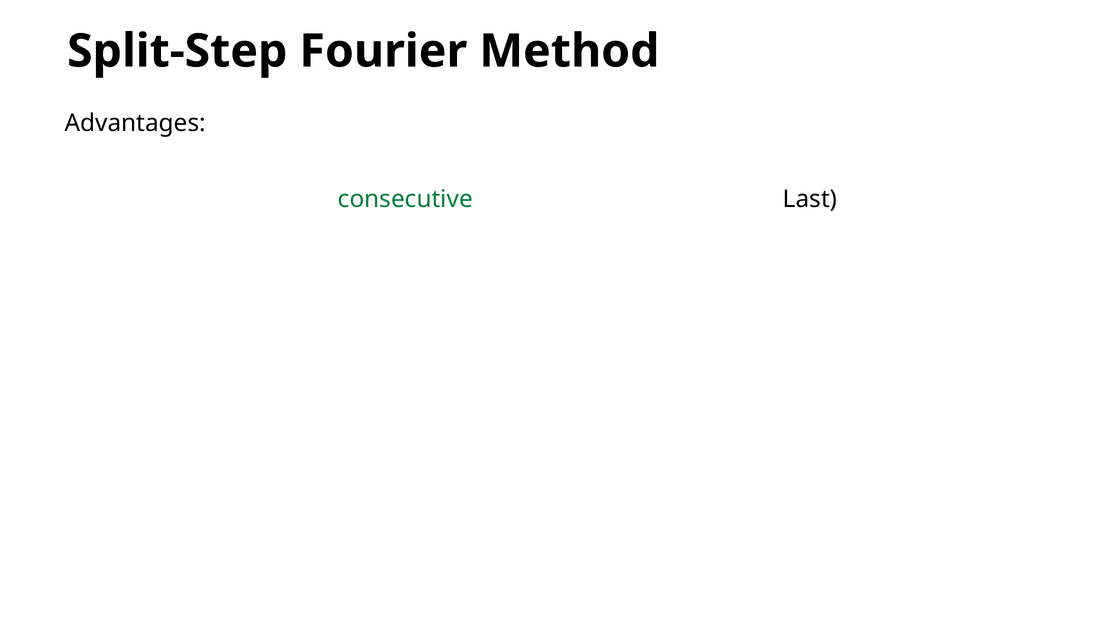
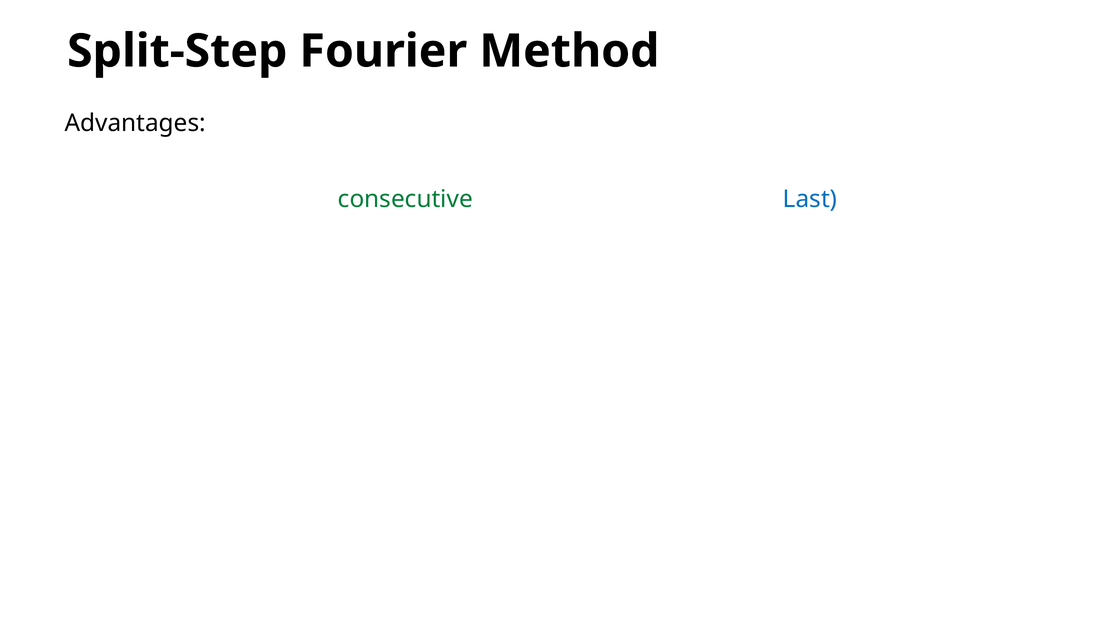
Last colour: black -> blue
